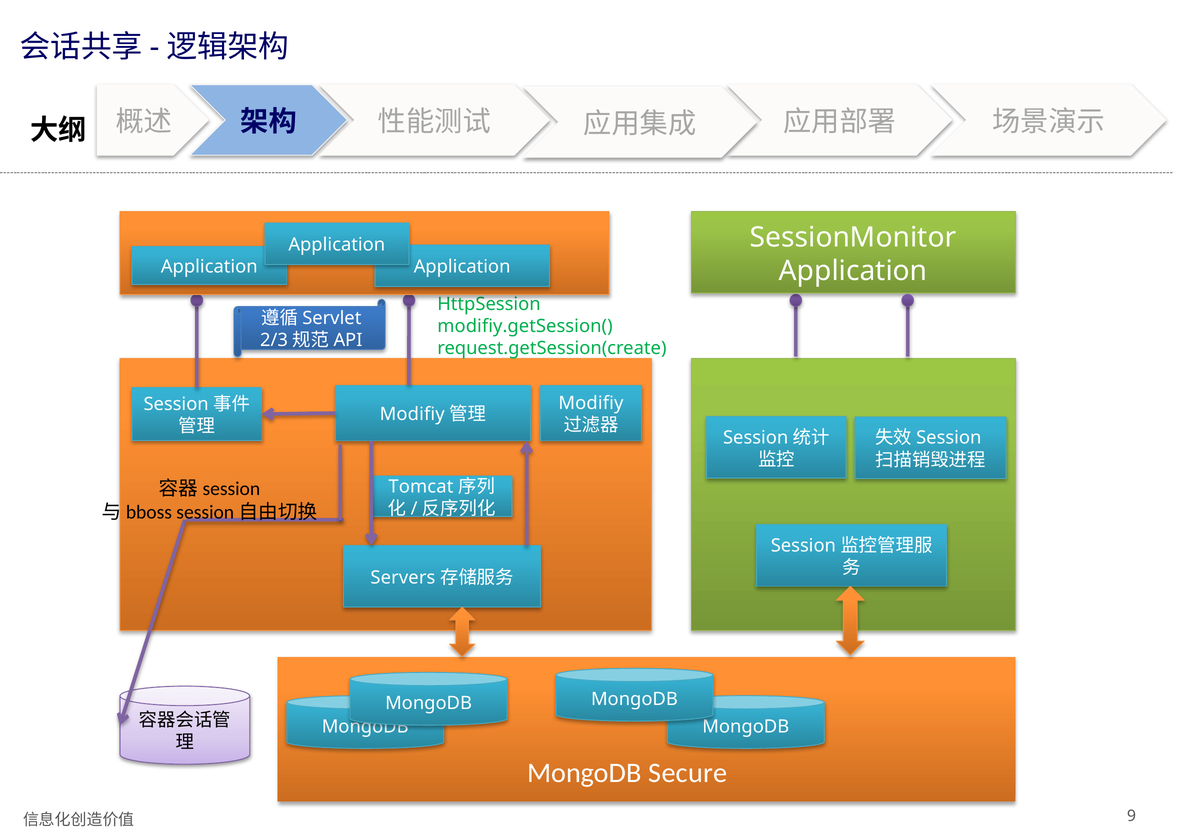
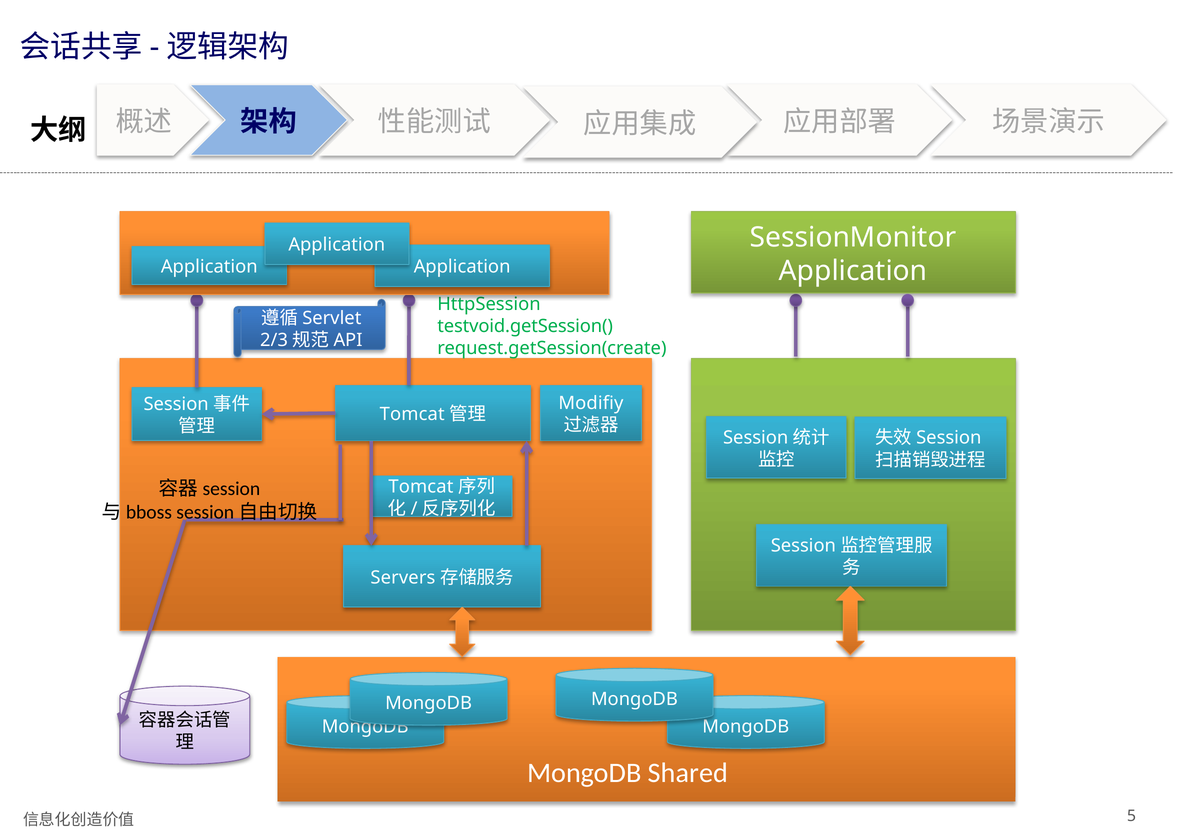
modifiy.getSession(: modifiy.getSession( -> testvoid.getSession(
Modifiy at (412, 415): Modifiy -> Tomcat
Secure: Secure -> Shared
9: 9 -> 5
